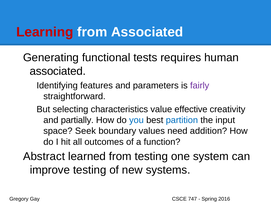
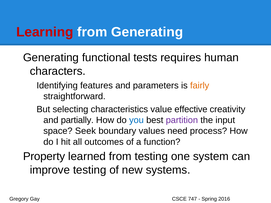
from Associated: Associated -> Generating
associated at (58, 71): associated -> characters
fairly colour: purple -> orange
partition colour: blue -> purple
addition: addition -> process
Abstract: Abstract -> Property
